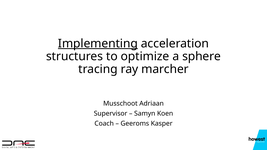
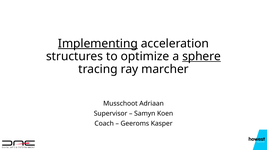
sphere underline: none -> present
